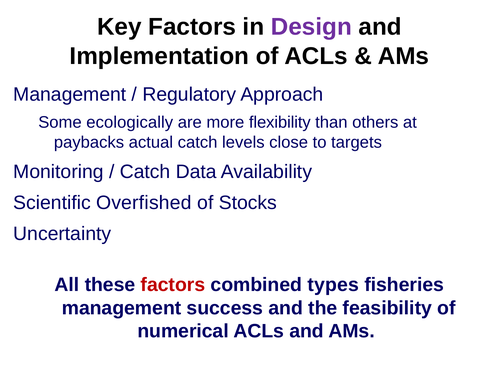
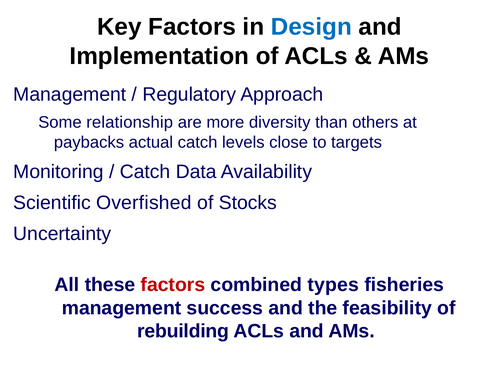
Design colour: purple -> blue
ecologically: ecologically -> relationship
flexibility: flexibility -> diversity
numerical: numerical -> rebuilding
